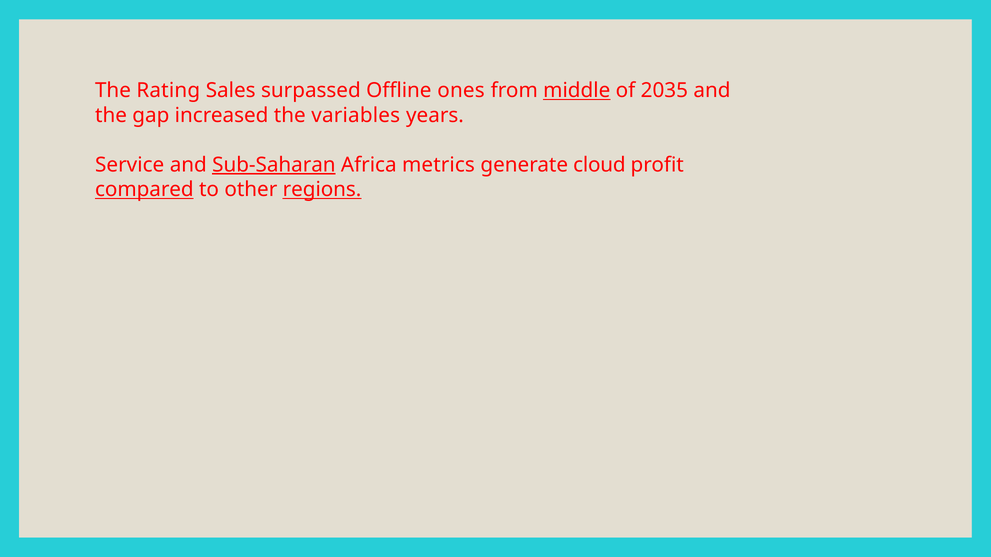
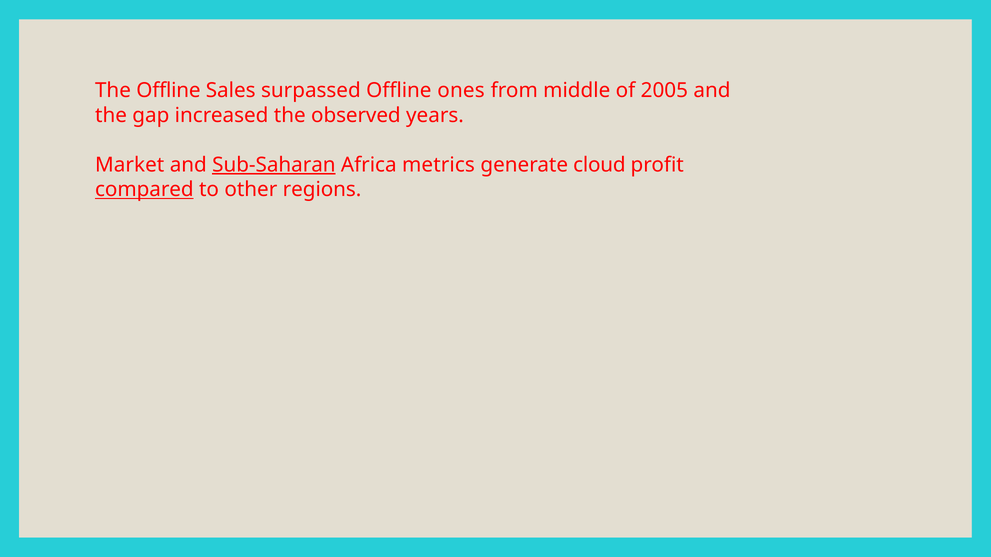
The Rating: Rating -> Offline
middle underline: present -> none
2035: 2035 -> 2005
variables: variables -> observed
Service: Service -> Market
regions underline: present -> none
